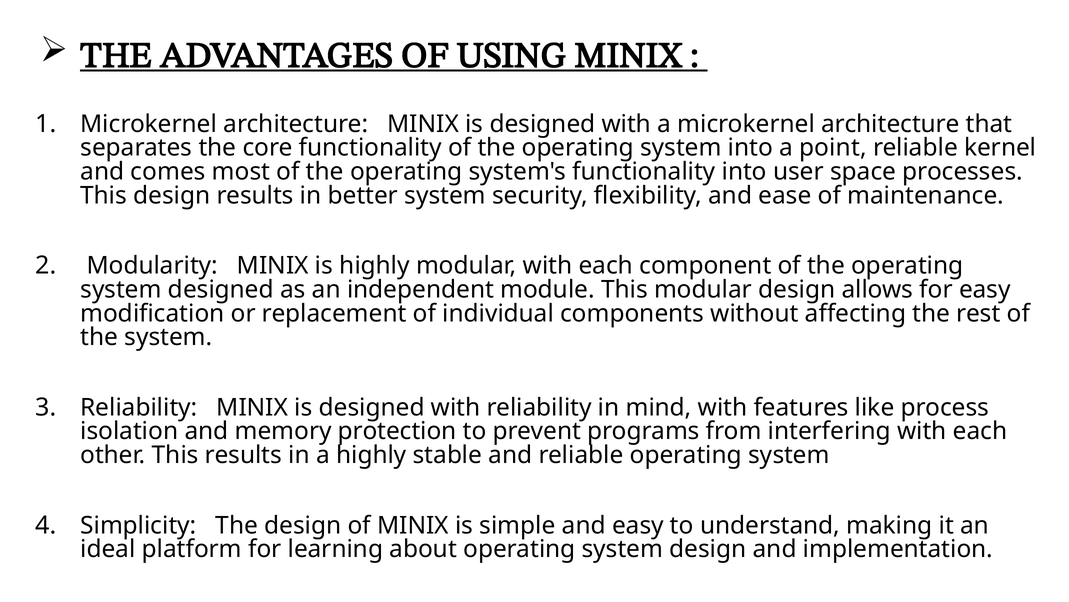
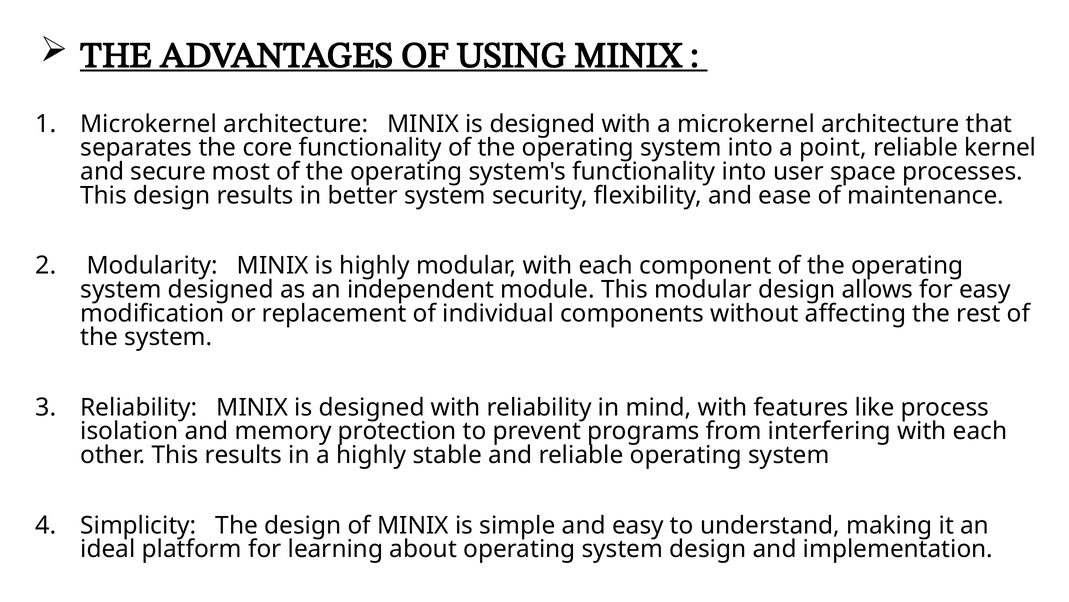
comes: comes -> secure
